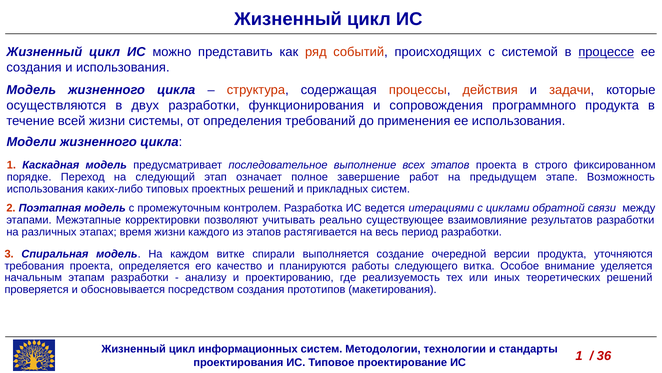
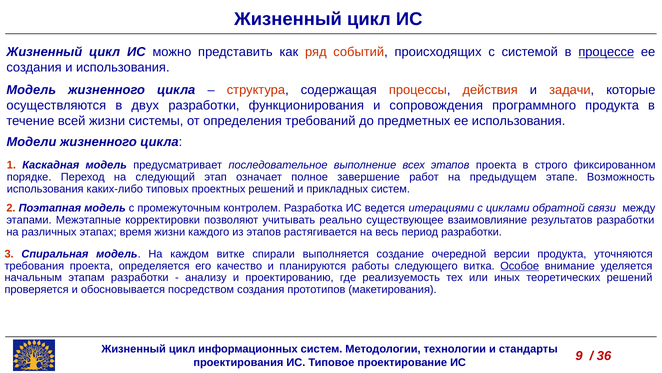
применения: применения -> предметных
Особое underline: none -> present
ИС 1: 1 -> 9
